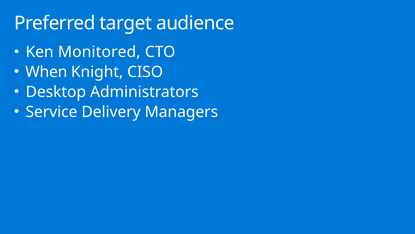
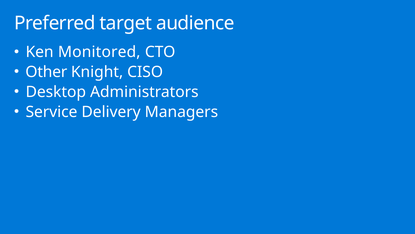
When: When -> Other
